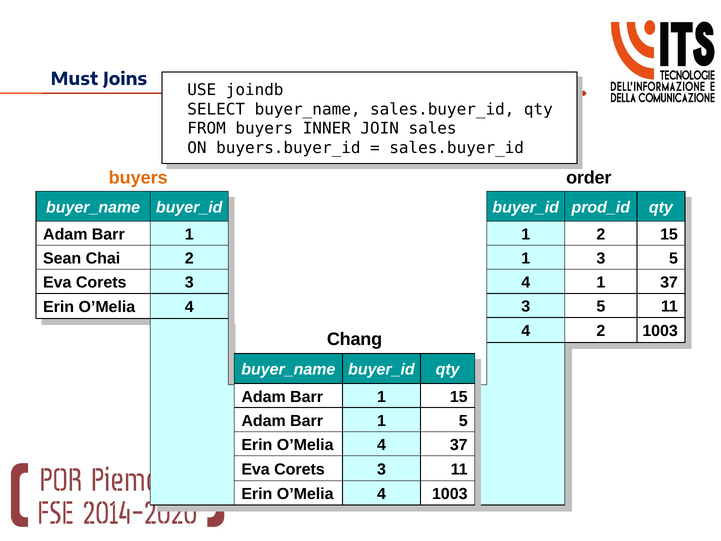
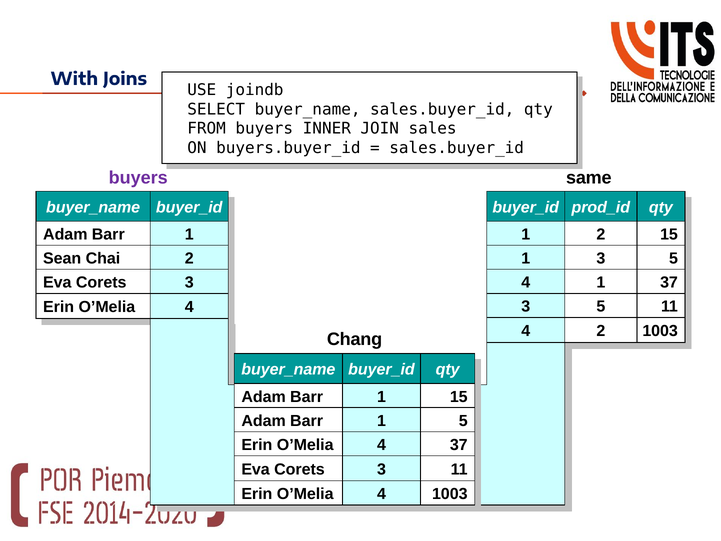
Must: Must -> With
buyers at (138, 178) colour: orange -> purple
order: order -> same
